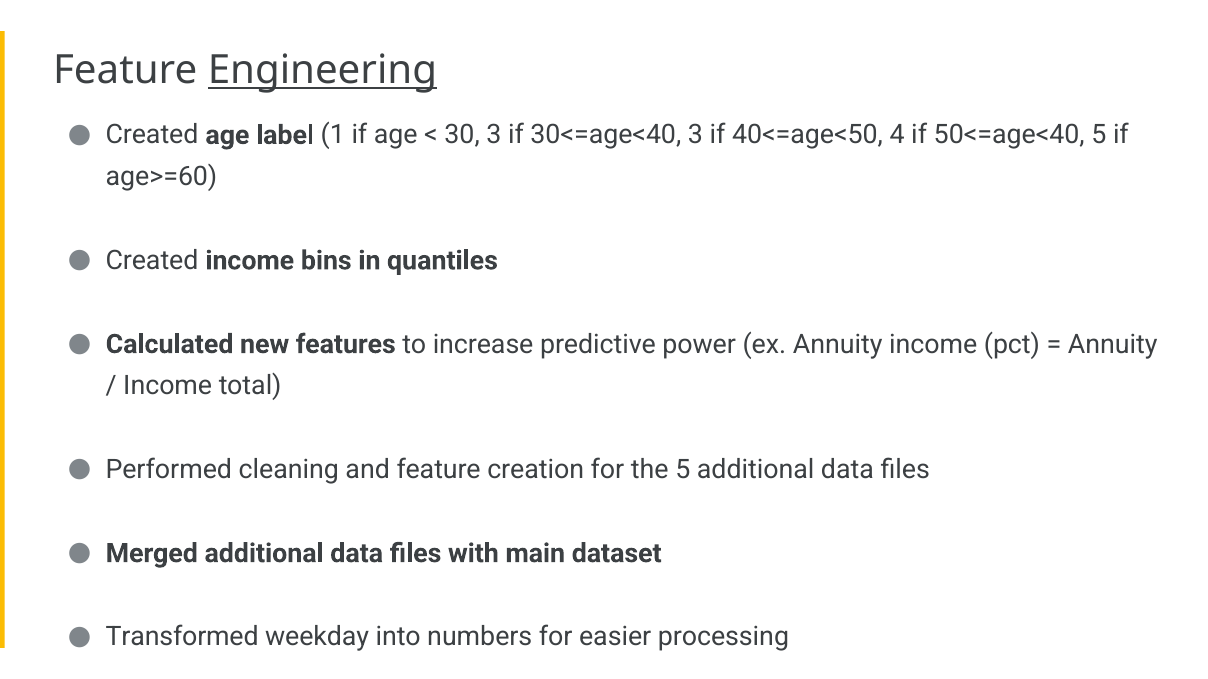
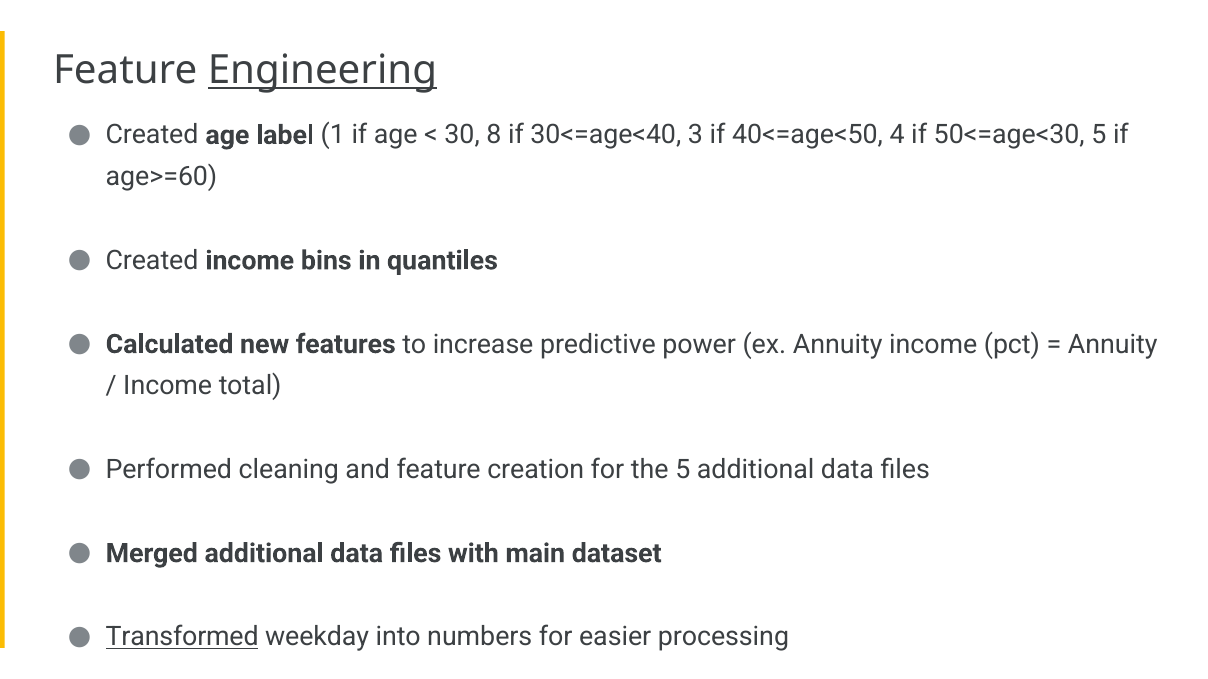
30 3: 3 -> 8
50<=age<40: 50<=age<40 -> 50<=age<30
Transformed underline: none -> present
